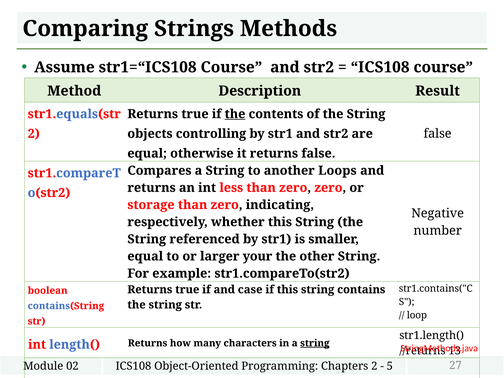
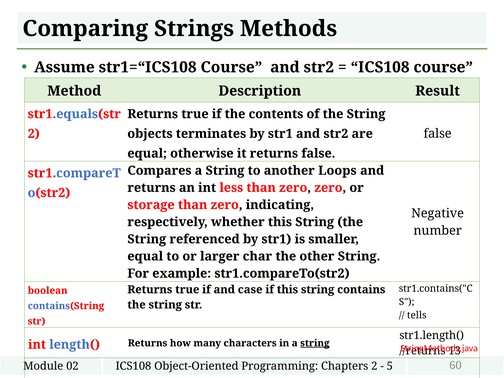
the at (235, 114) underline: present -> none
controlling: controlling -> terminates
your: your -> char
loop: loop -> tells
27: 27 -> 60
